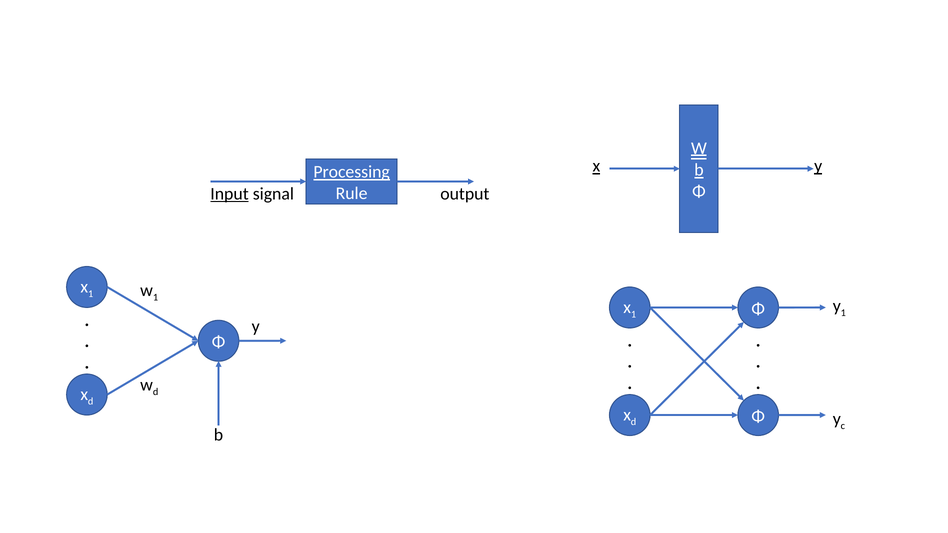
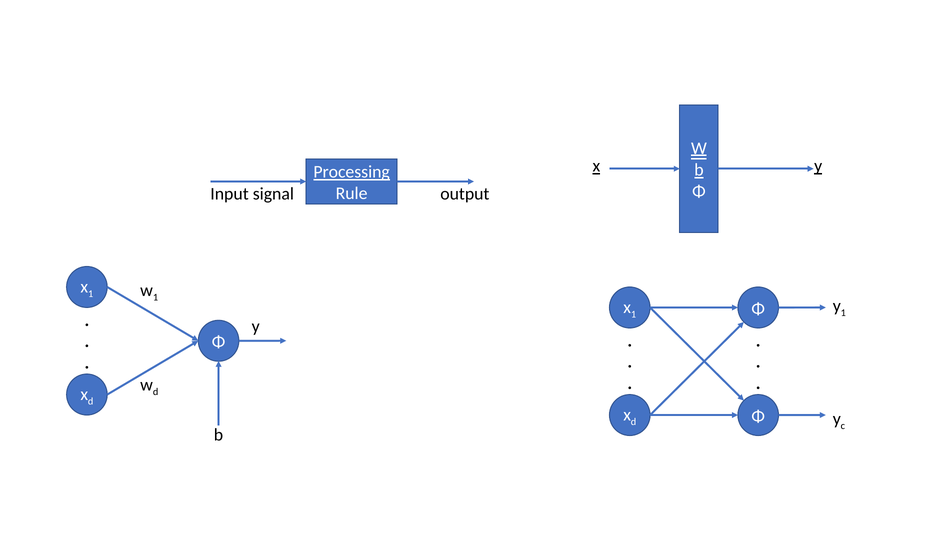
Input underline: present -> none
